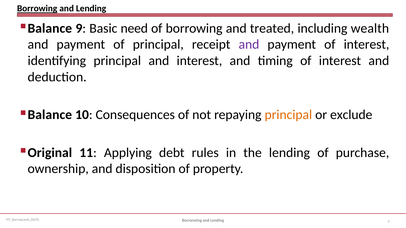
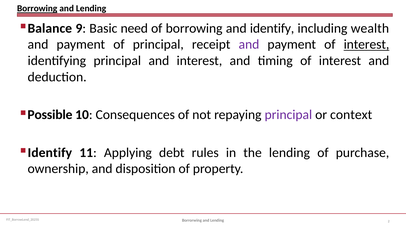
and treated: treated -> identify
interest at (366, 45) underline: none -> present
Balance at (50, 115): Balance -> Possible
principal at (288, 115) colour: orange -> purple
exclude: exclude -> context
Original at (50, 153): Original -> Identify
